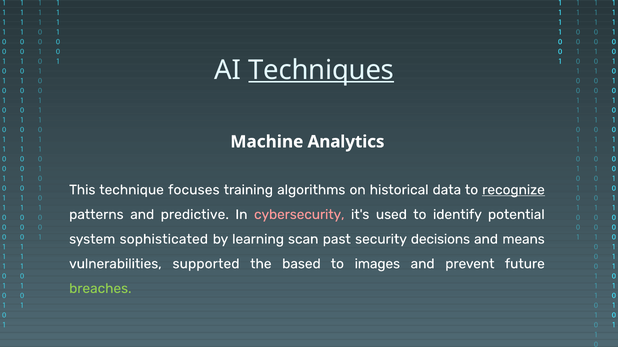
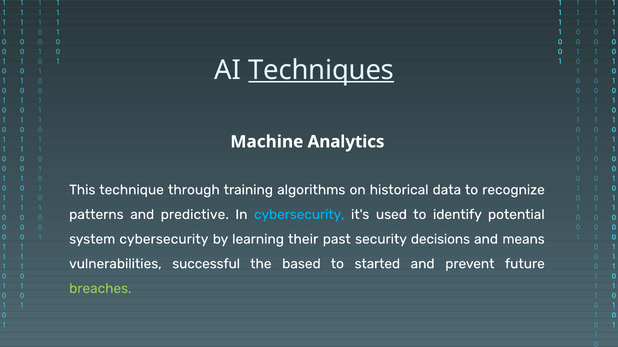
focuses: focuses -> through
recognize underline: present -> none
cybersecurity at (299, 215) colour: pink -> light blue
system sophisticated: sophisticated -> cybersecurity
scan: scan -> their
supported: supported -> successful
images: images -> started
